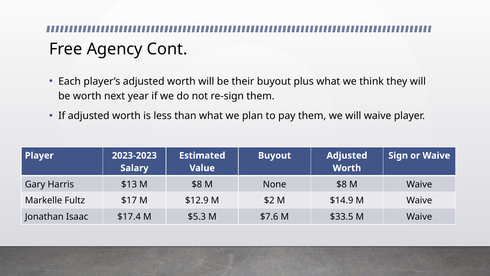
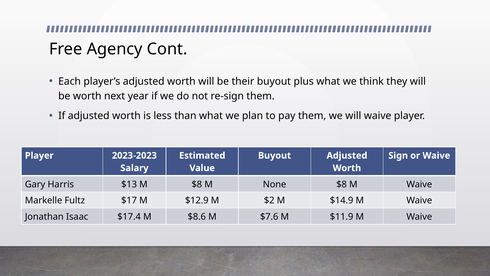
$5.3: $5.3 -> $8.6
$33.5: $33.5 -> $11.9
